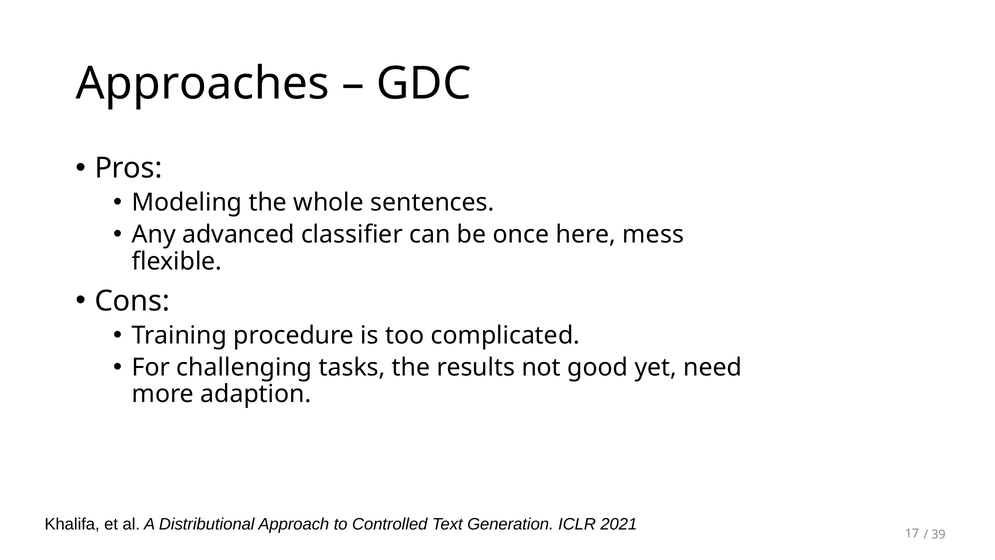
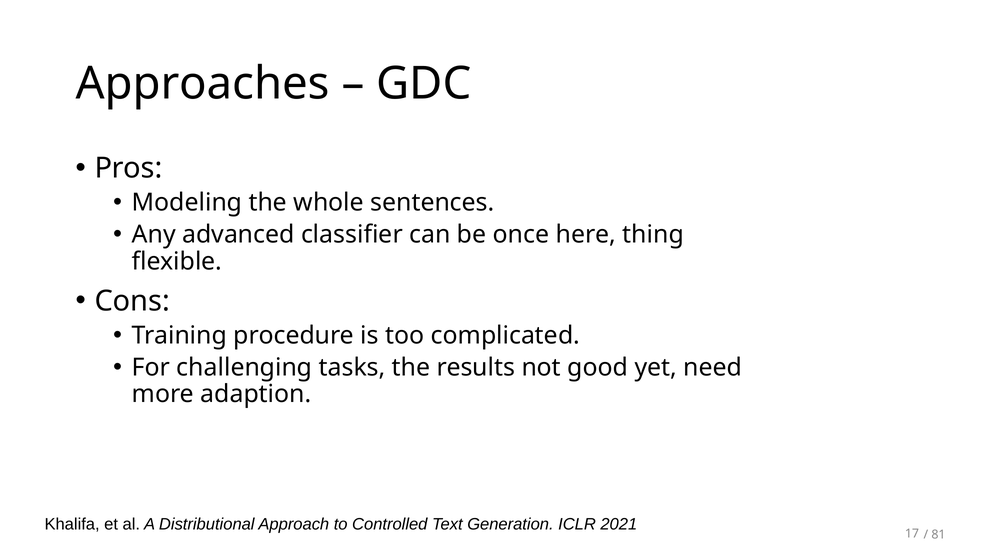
mess: mess -> thing
39: 39 -> 81
